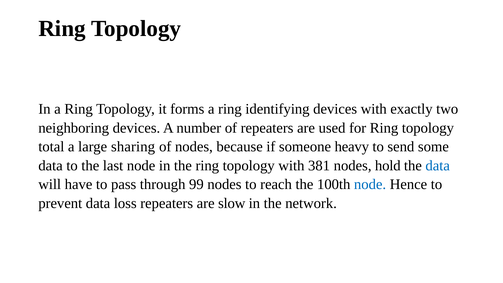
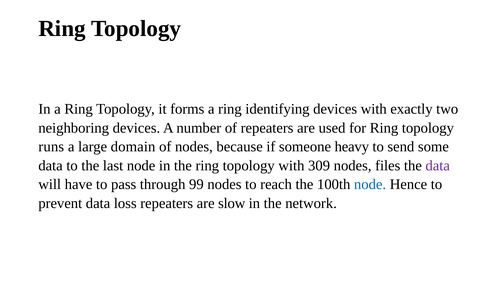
total: total -> runs
sharing: sharing -> domain
381: 381 -> 309
hold: hold -> files
data at (438, 166) colour: blue -> purple
